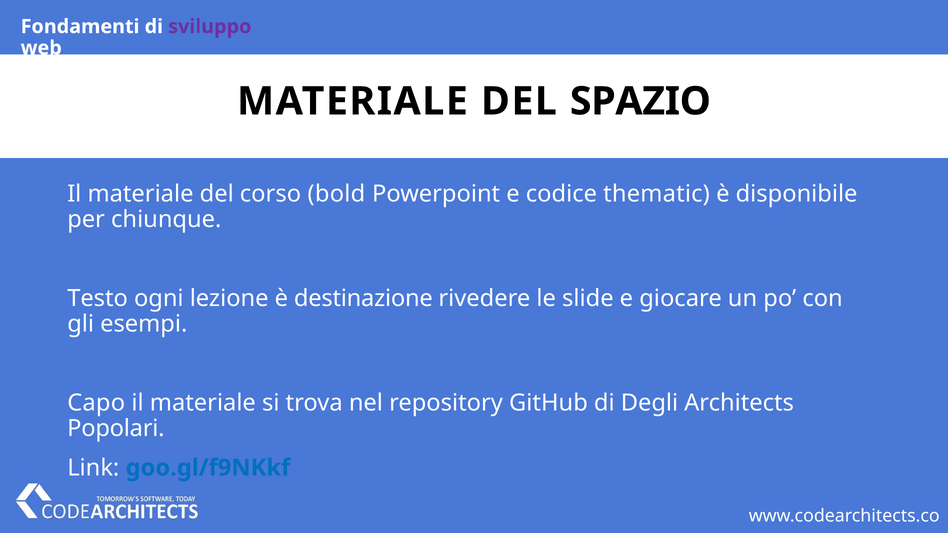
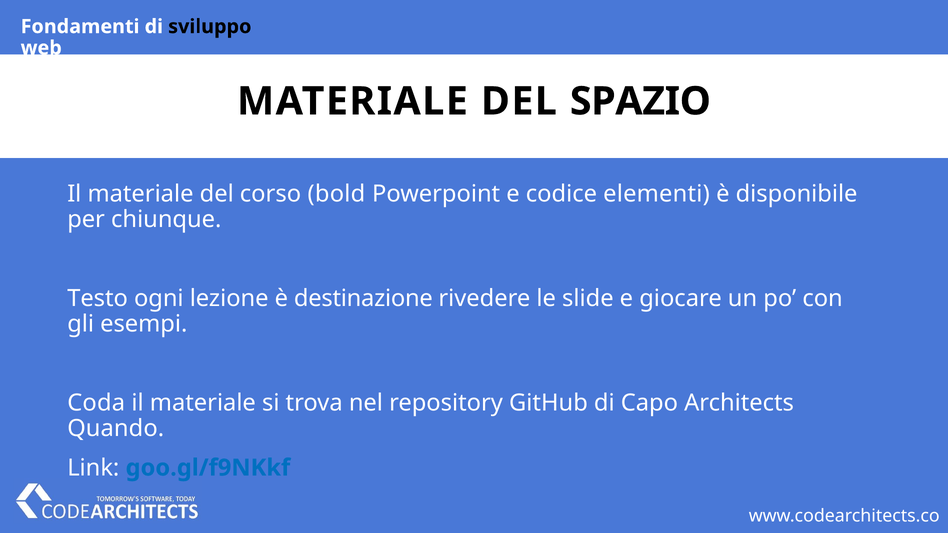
sviluppo colour: purple -> black
thematic: thematic -> elementi
Capo: Capo -> Coda
Degli: Degli -> Capo
Popolari: Popolari -> Quando
